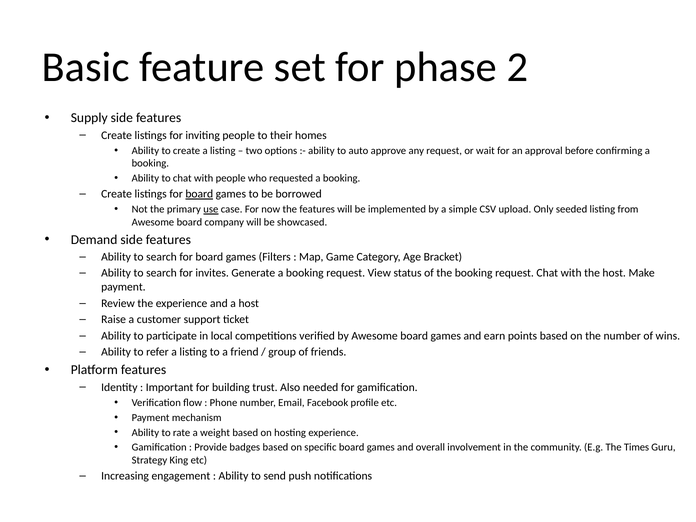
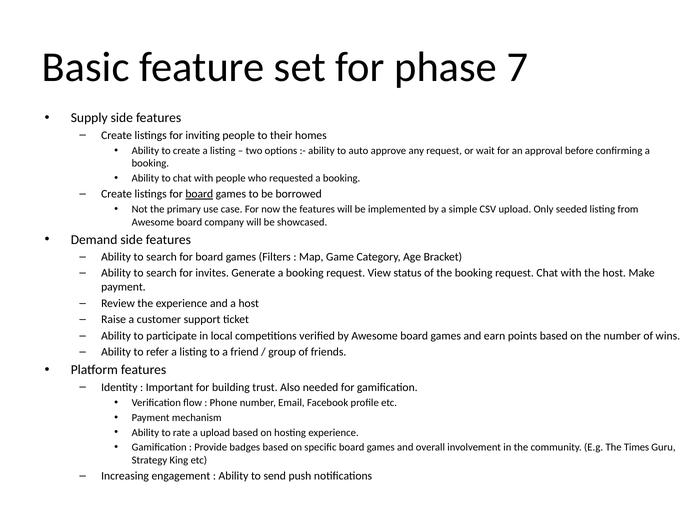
2: 2 -> 7
use underline: present -> none
a weight: weight -> upload
